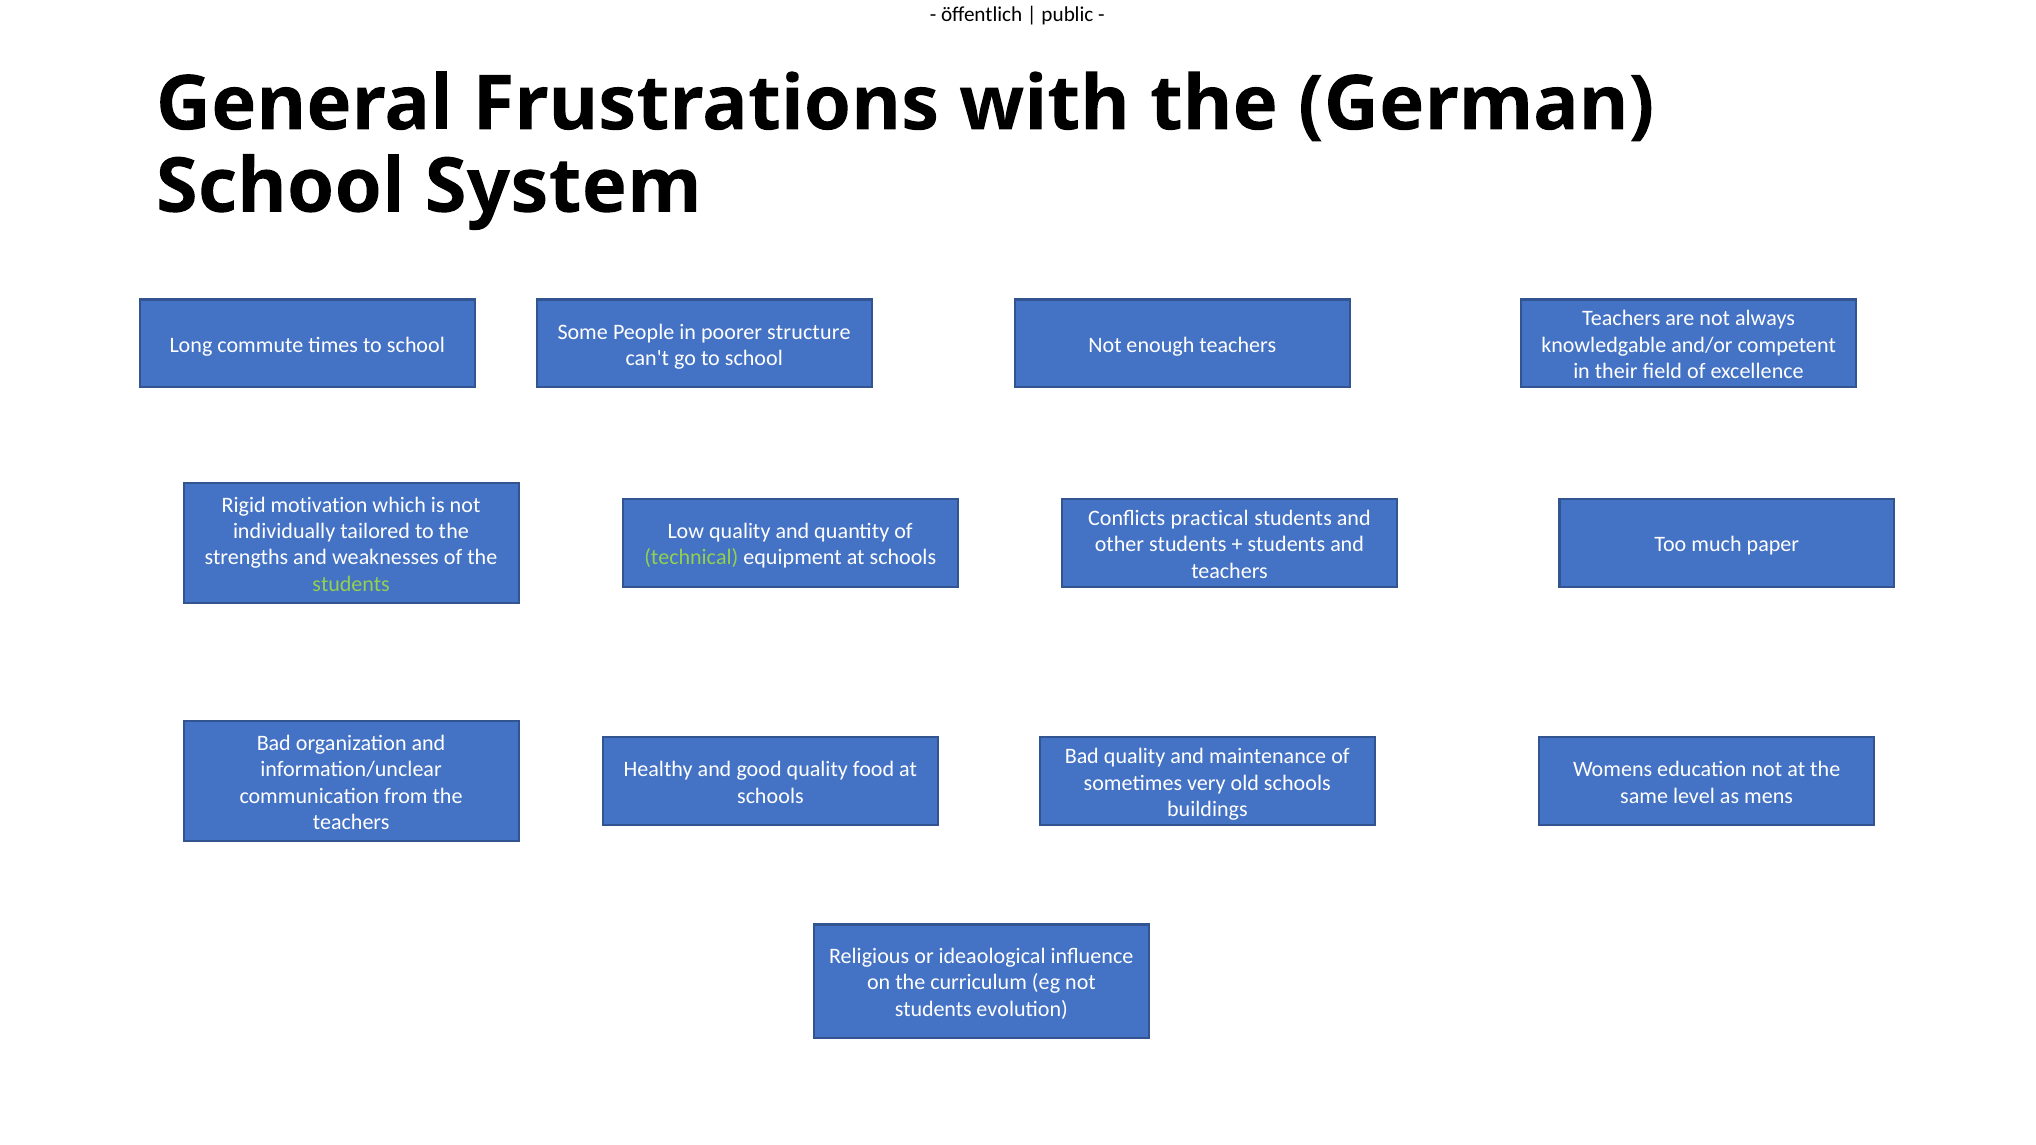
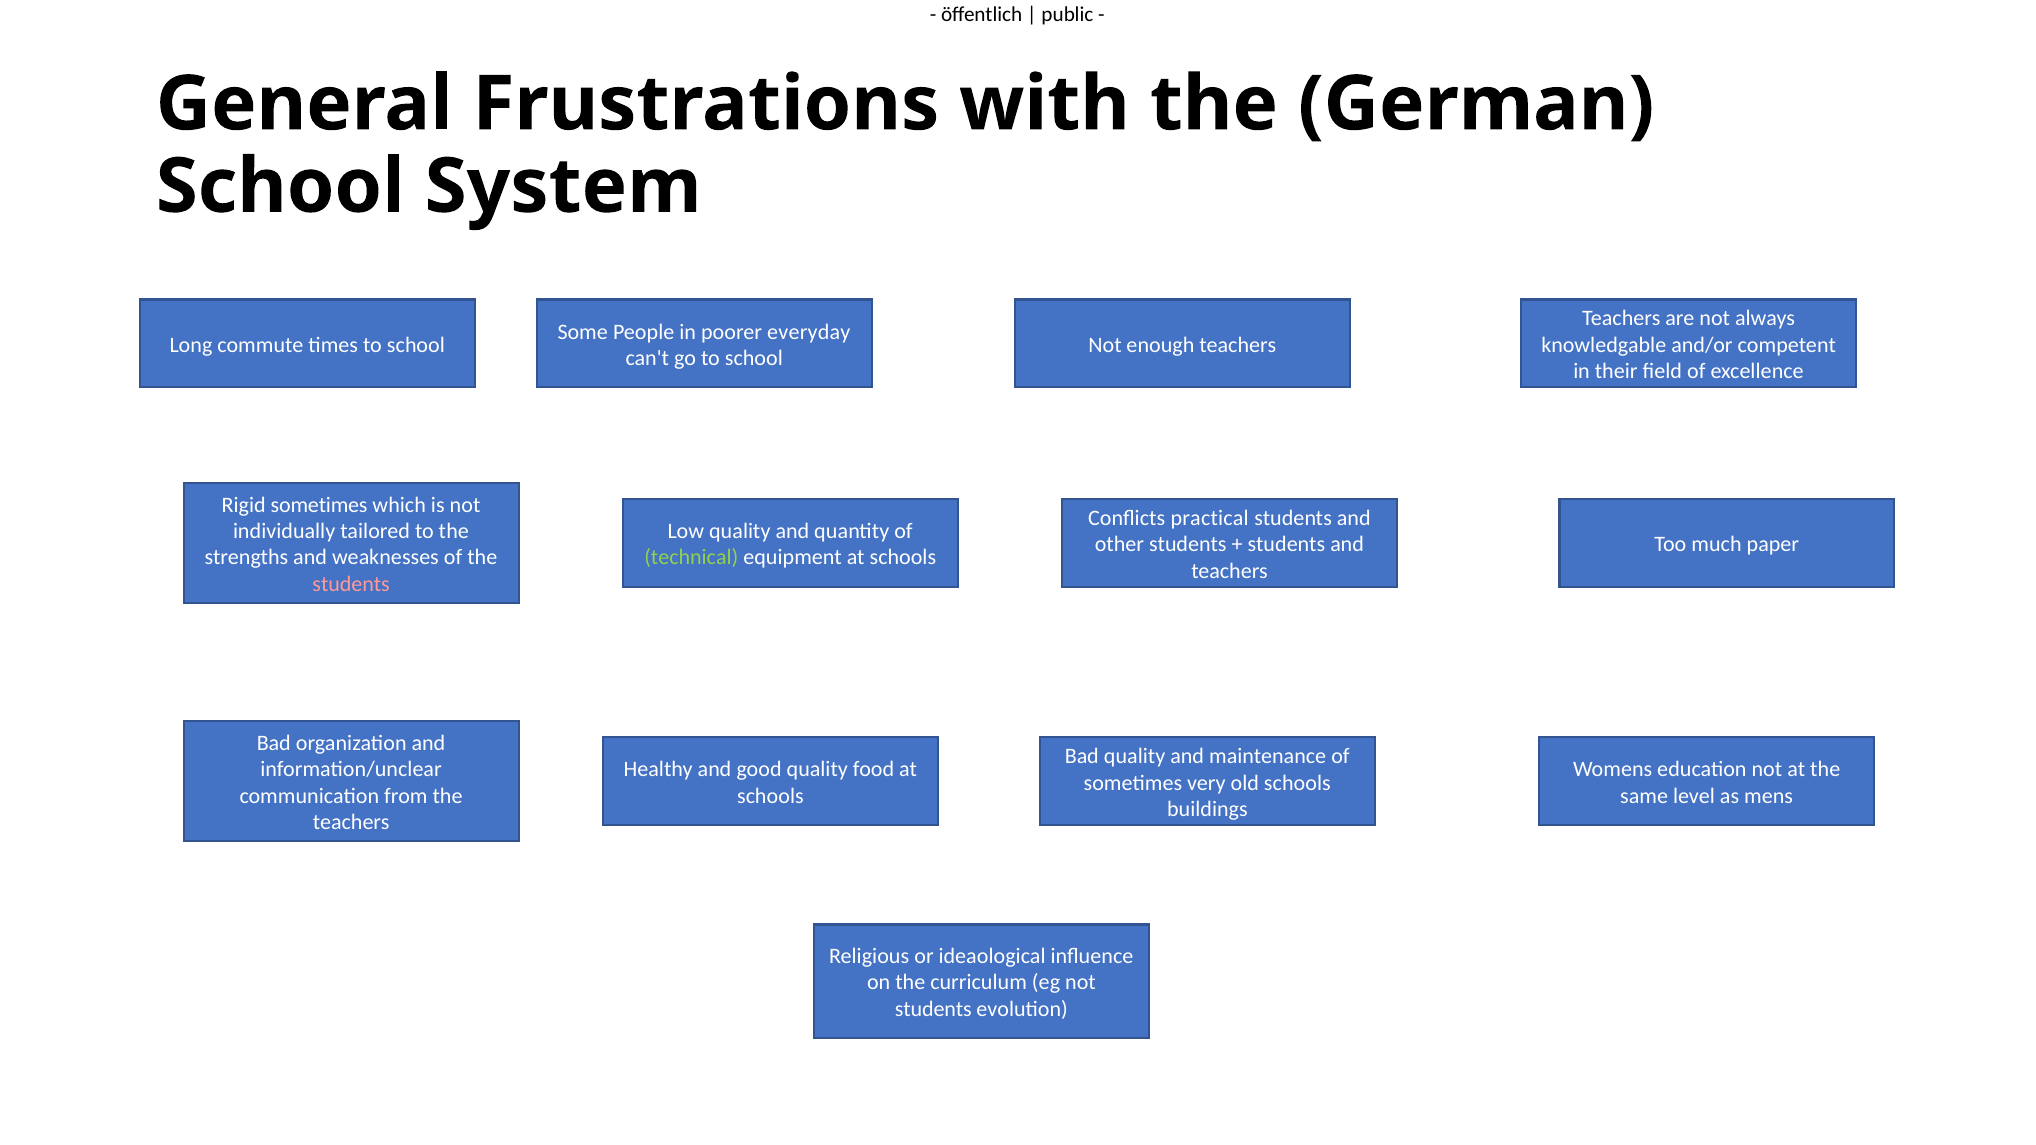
structure: structure -> everyday
Rigid motivation: motivation -> sometimes
students at (351, 584) colour: light green -> pink
